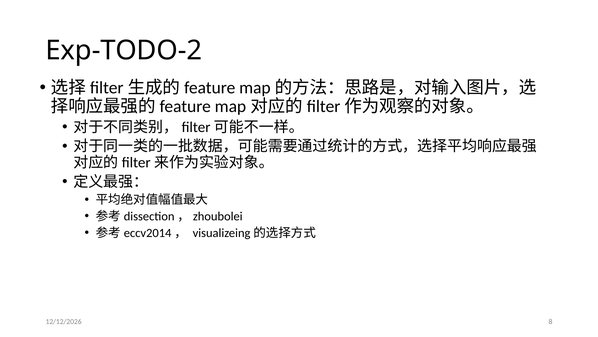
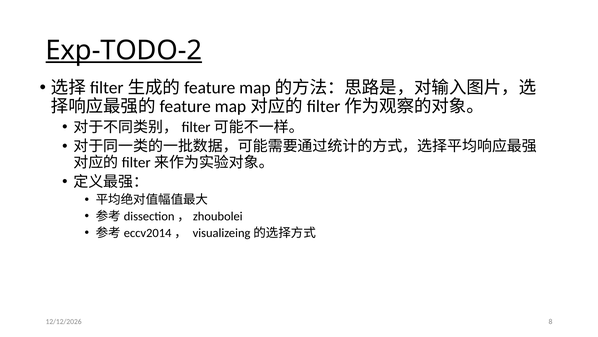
Exp-TODO-2 underline: none -> present
